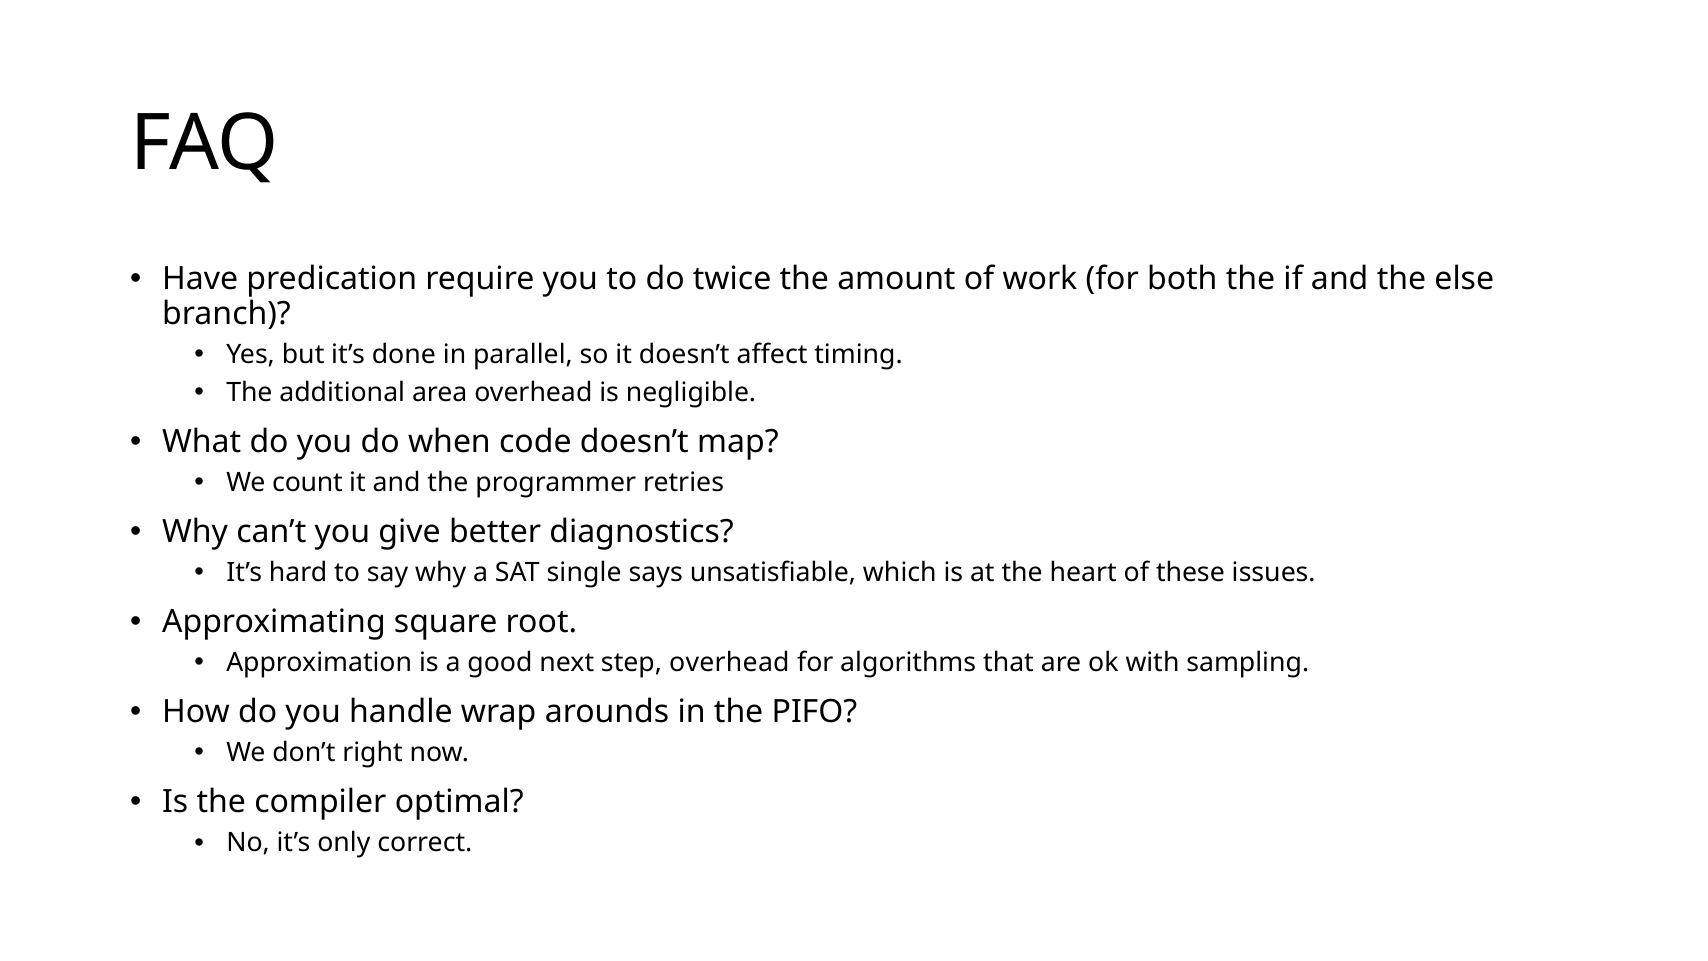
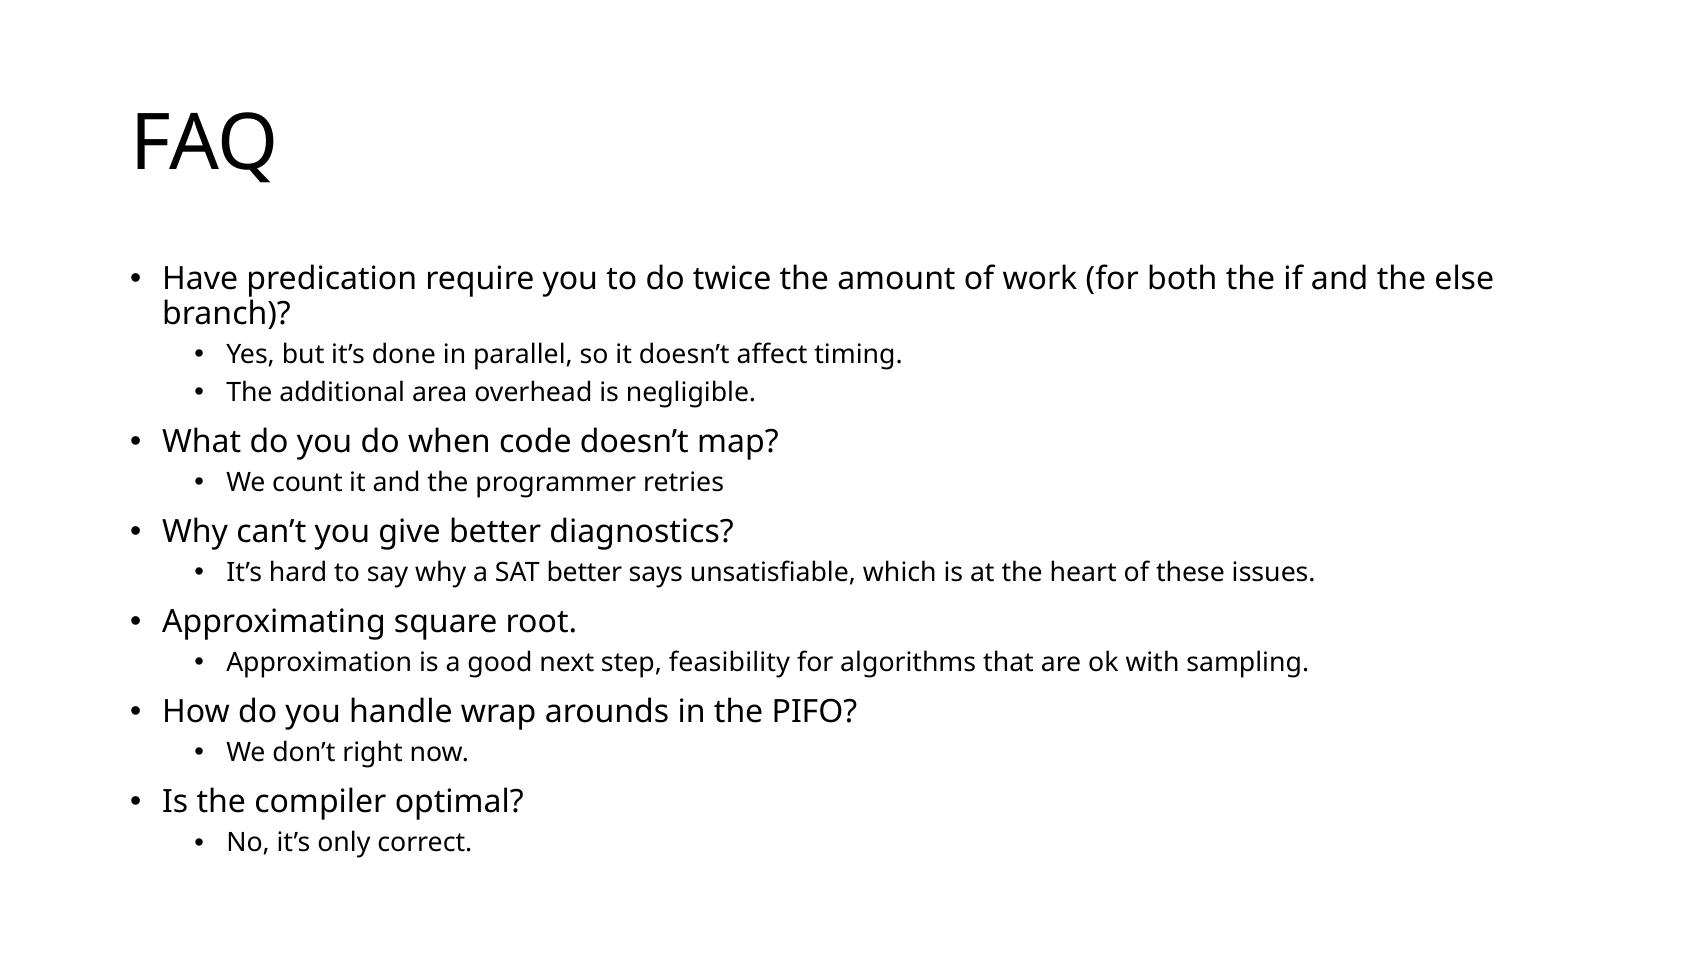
SAT single: single -> better
step overhead: overhead -> feasibility
